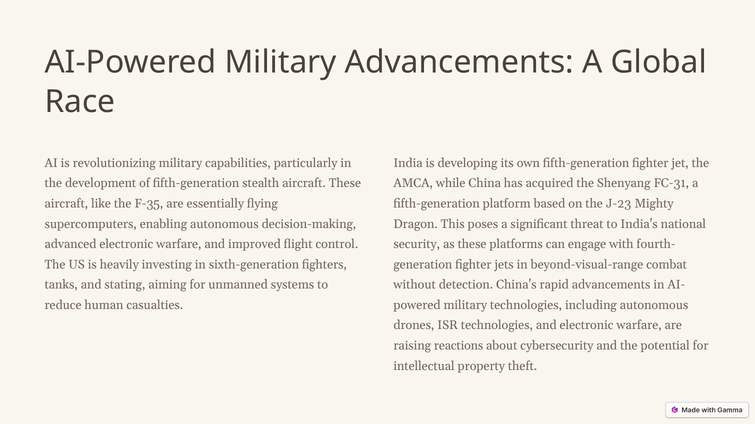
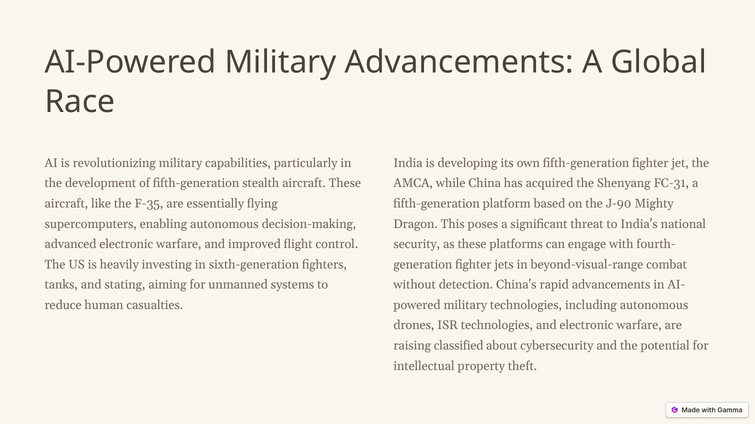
J-23: J-23 -> J-90
reactions: reactions -> classified
